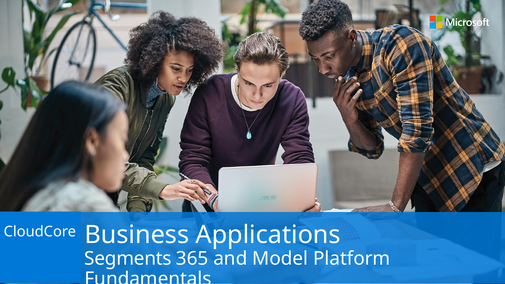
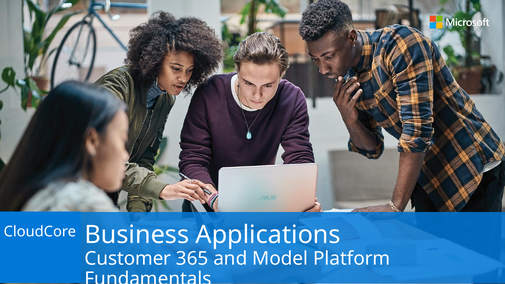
Segments: Segments -> Customer
